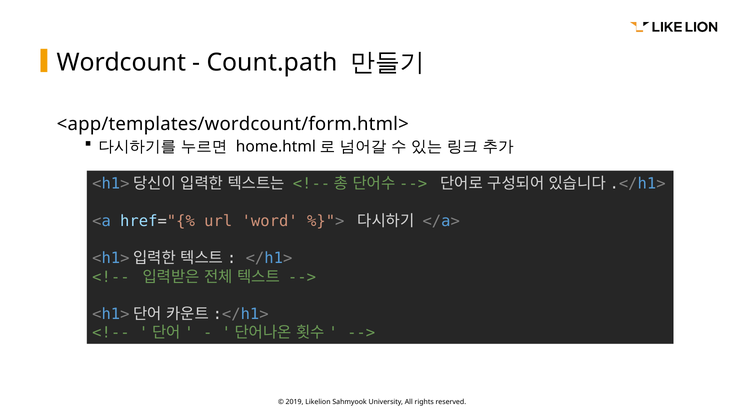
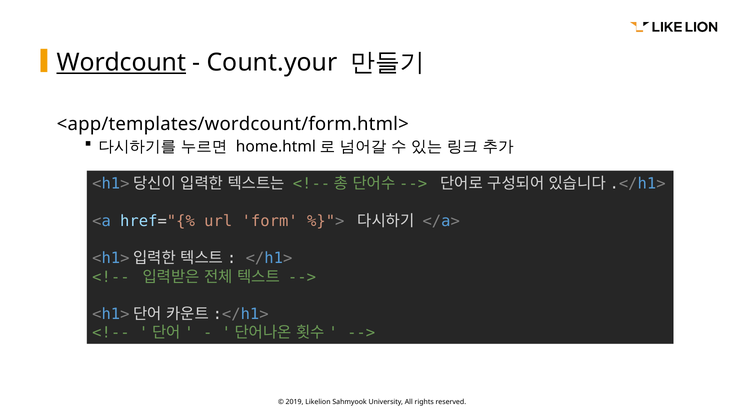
Wordcount underline: none -> present
Count.path: Count.path -> Count.your
word: word -> form
